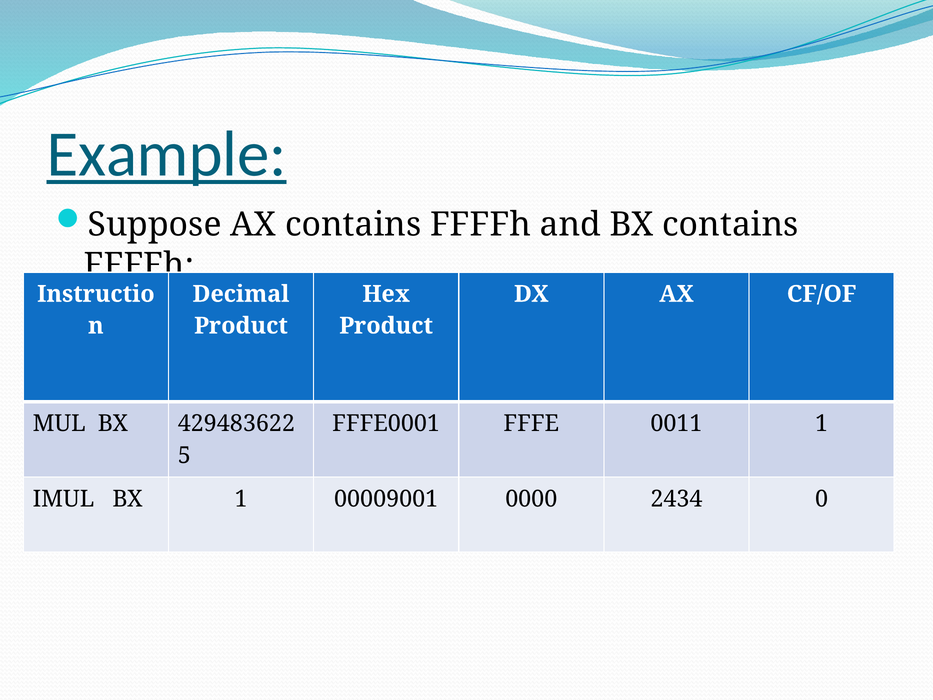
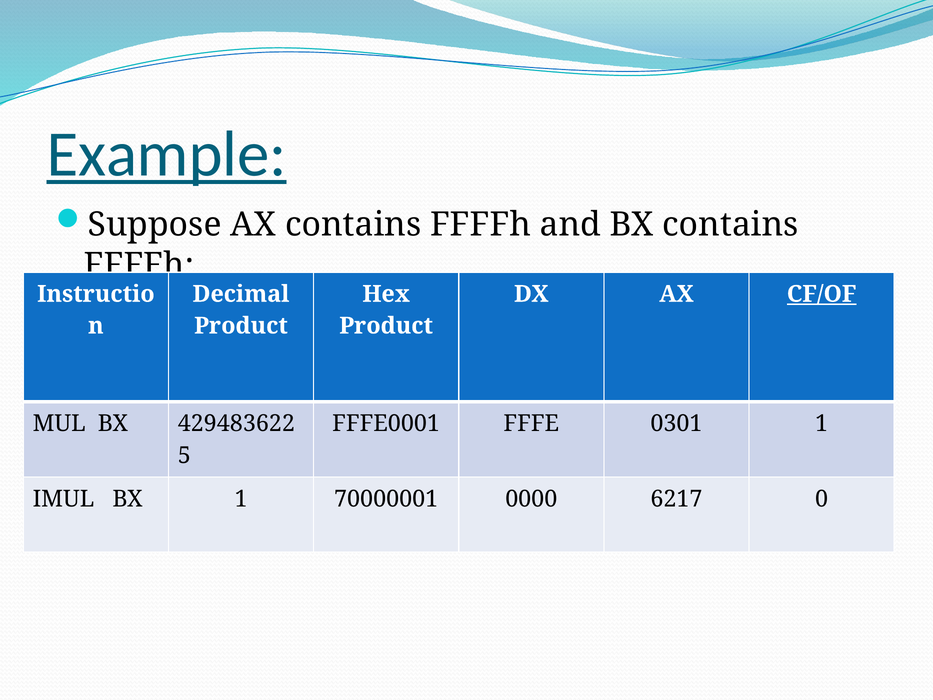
CF/OF underline: none -> present
0011: 0011 -> 0301
00009001: 00009001 -> 70000001
2434: 2434 -> 6217
